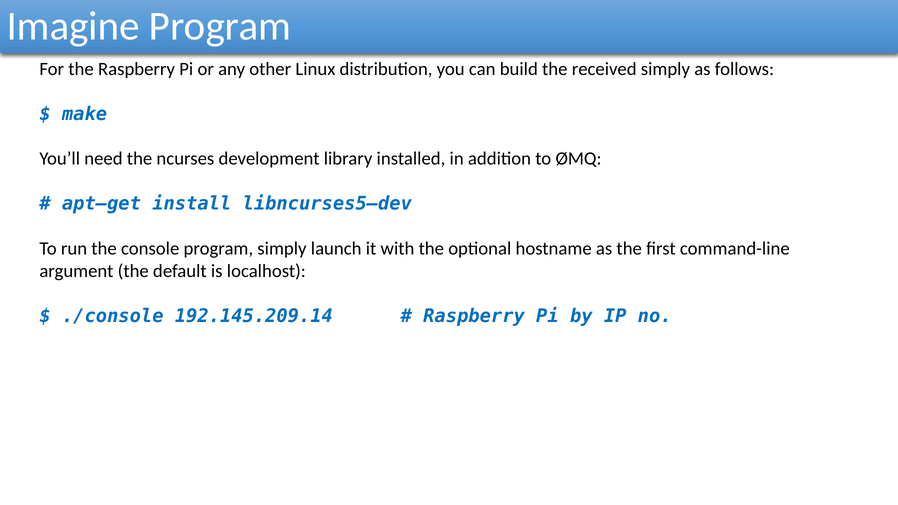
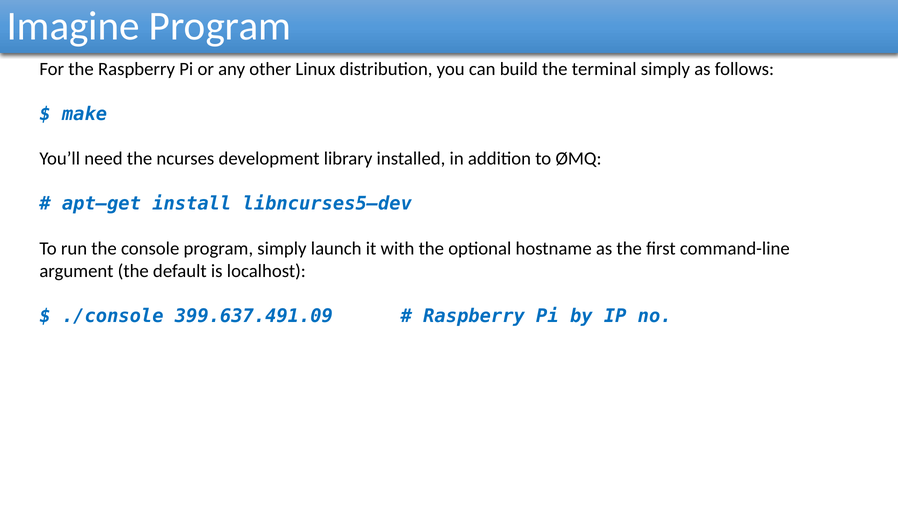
received: received -> terminal
192.145.209.14: 192.145.209.14 -> 399.637.491.09
